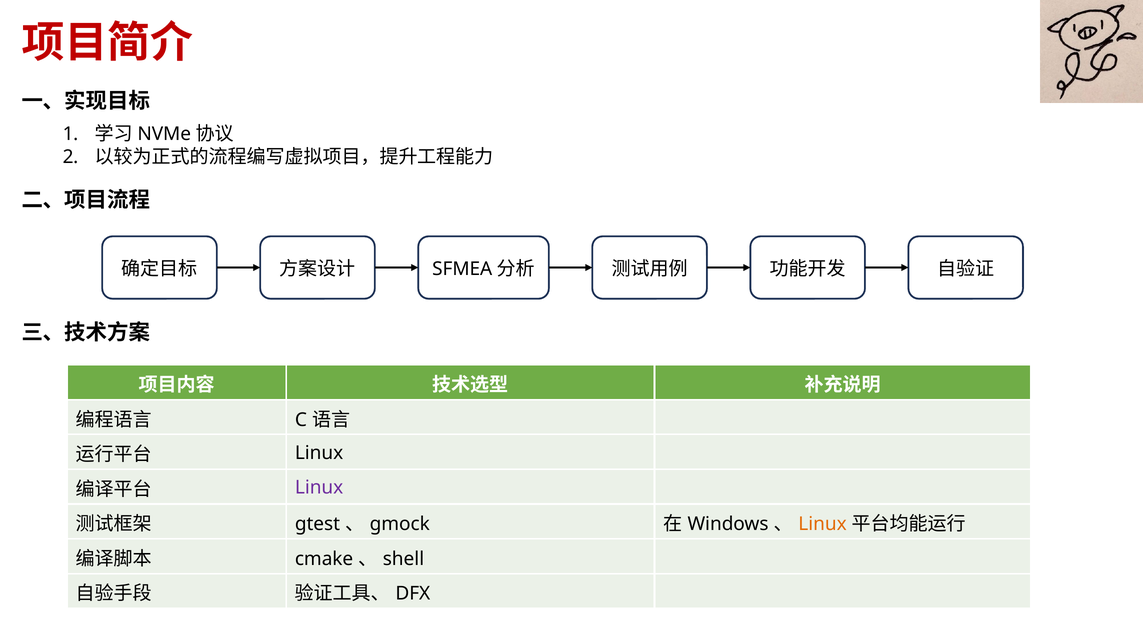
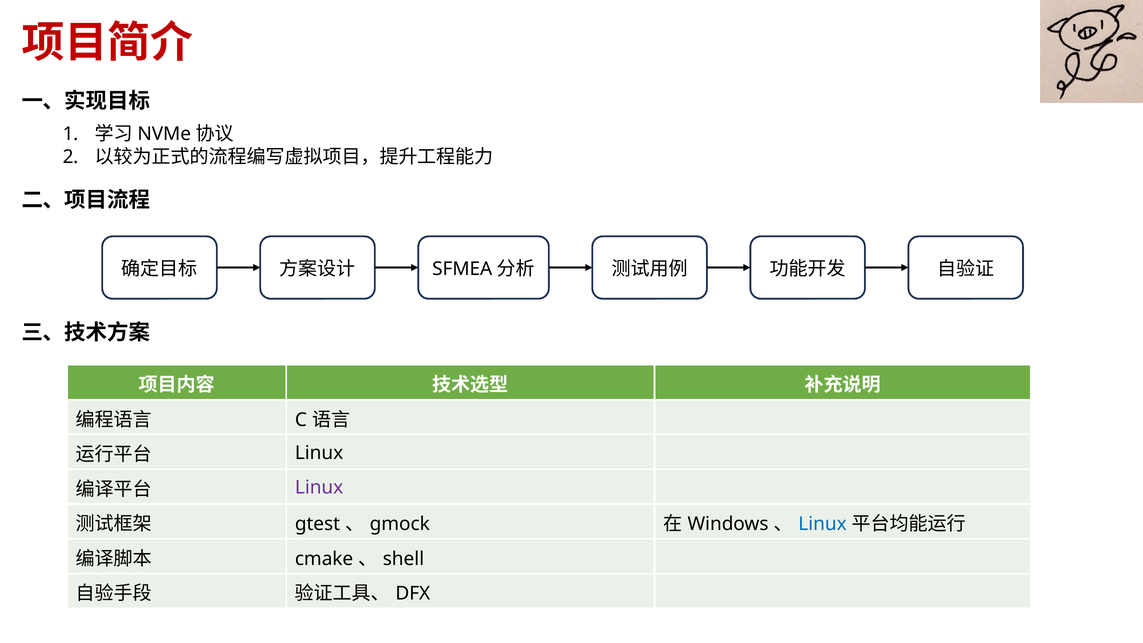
Linux at (823, 524) colour: orange -> blue
